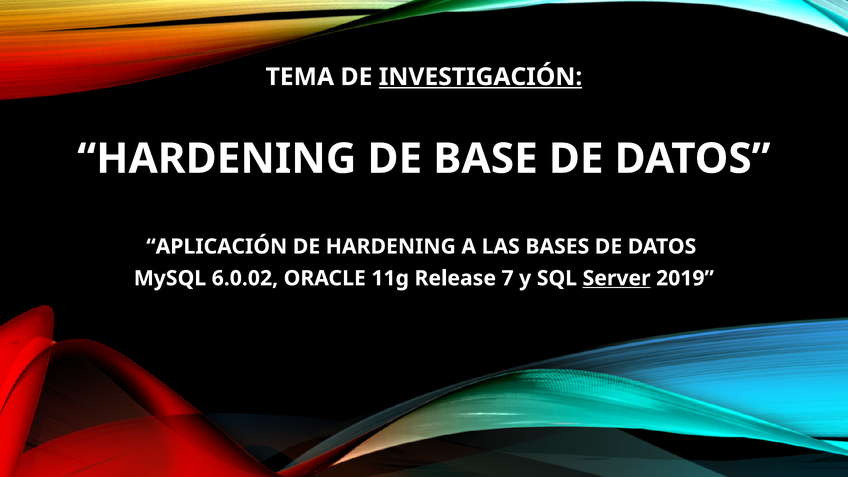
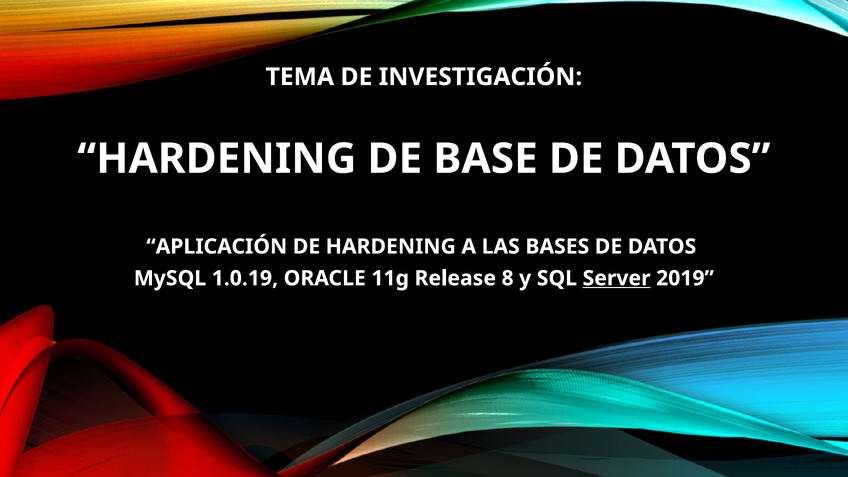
INVESTIGACIÓN underline: present -> none
6.0.02: 6.0.02 -> 1.0.19
7: 7 -> 8
